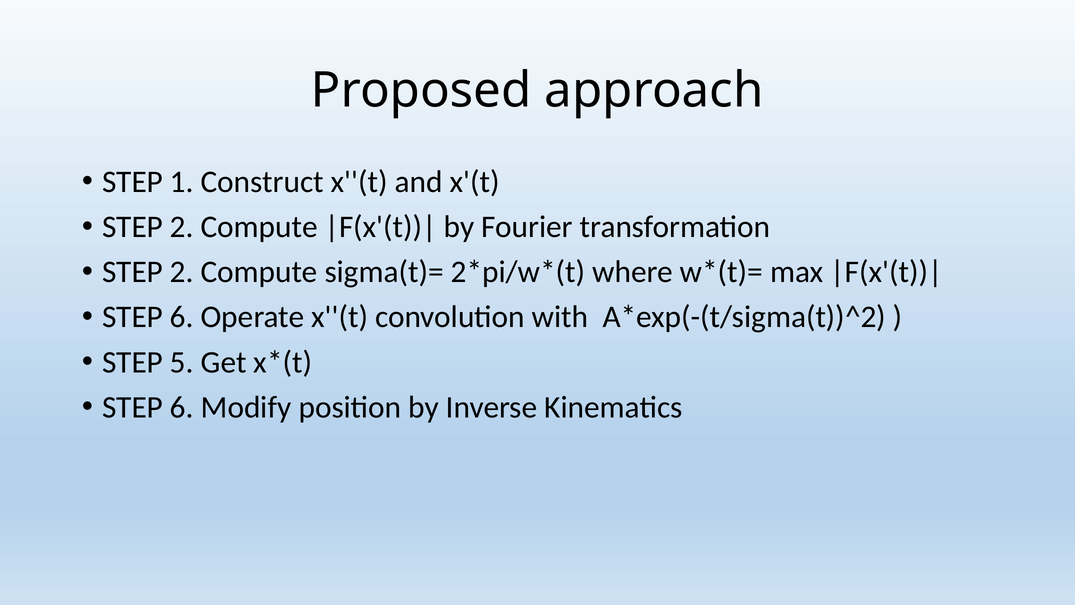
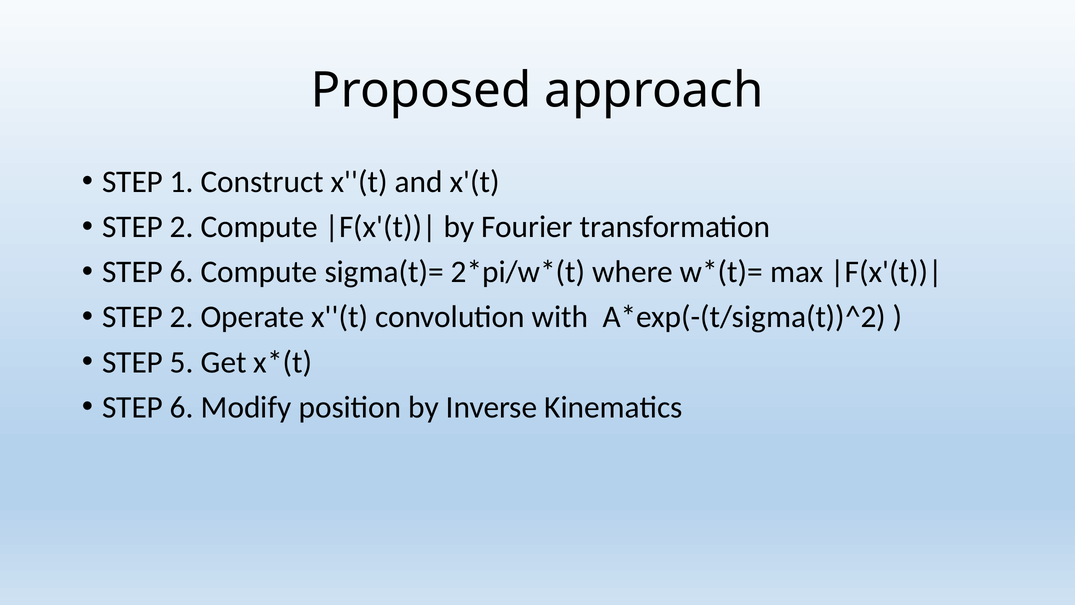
2 at (182, 272): 2 -> 6
6 at (182, 317): 6 -> 2
